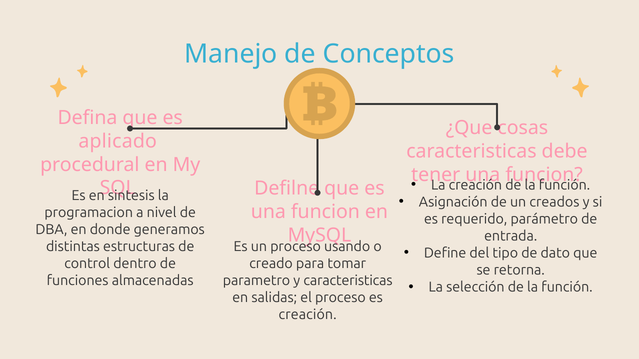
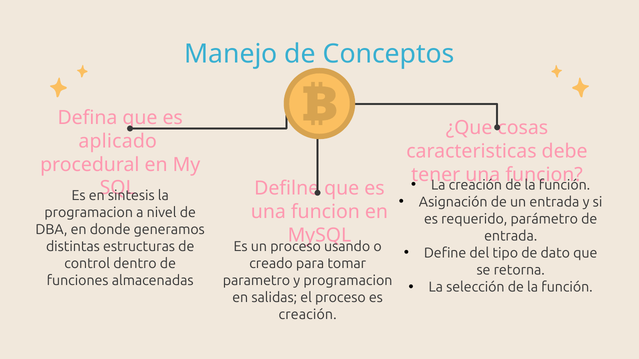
un creados: creados -> entrada
y caracteristicas: caracteristicas -> programacion
